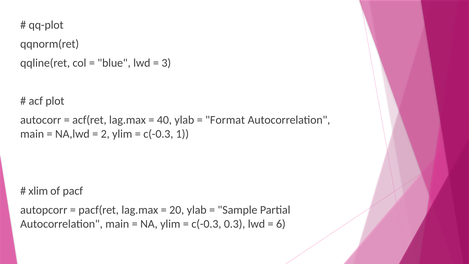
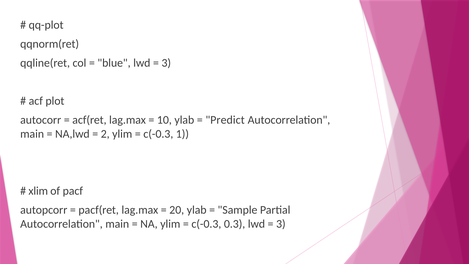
40: 40 -> 10
Format: Format -> Predict
6 at (281, 224): 6 -> 3
